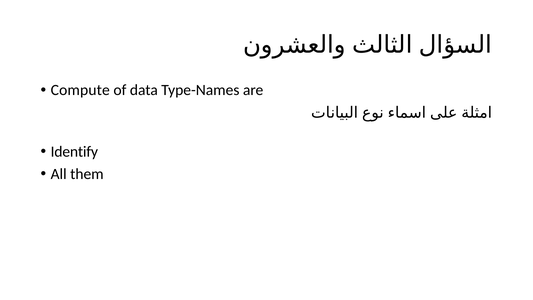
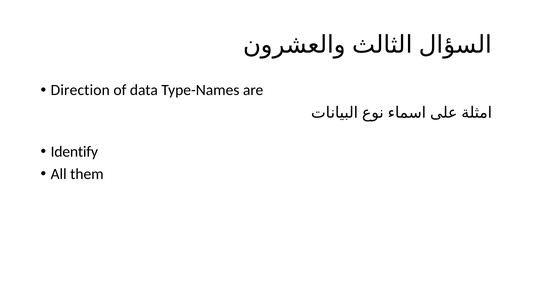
Compute: Compute -> Direction
